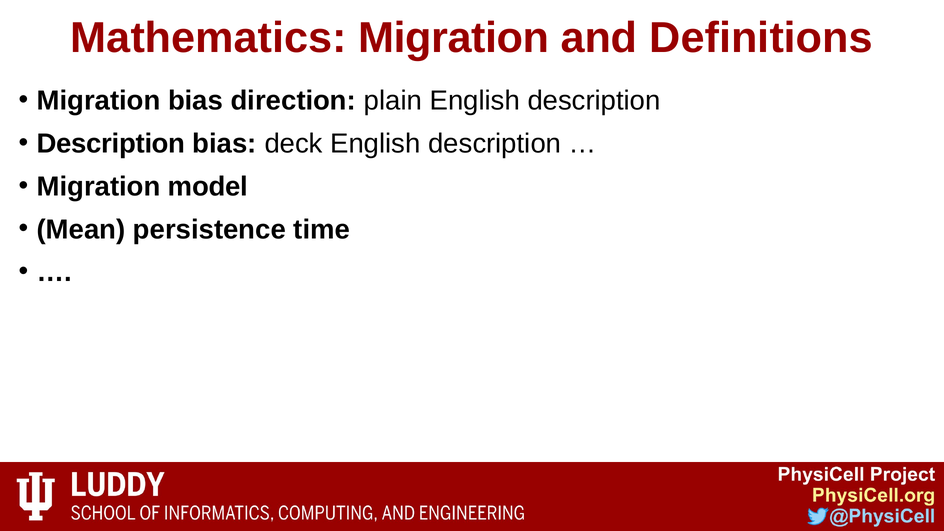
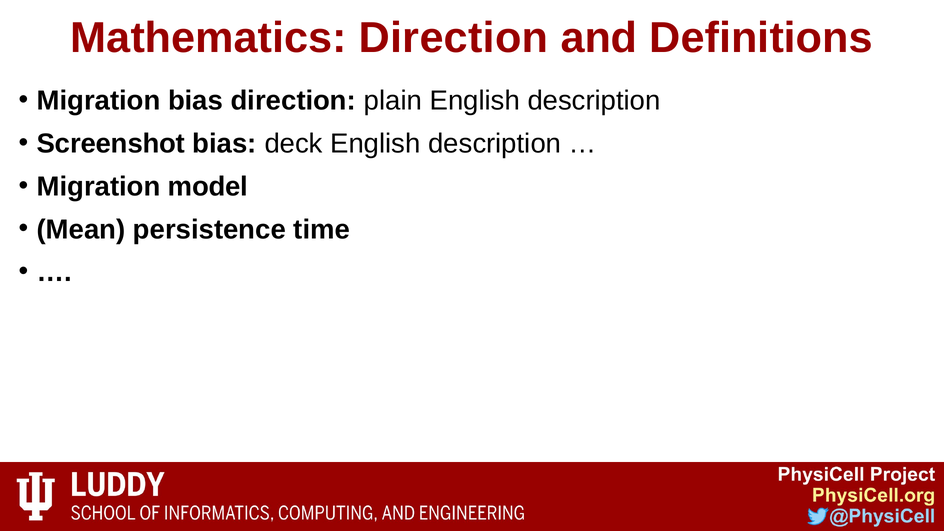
Mathematics Migration: Migration -> Direction
Description at (111, 144): Description -> Screenshot
